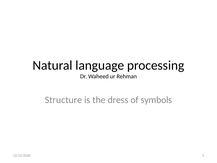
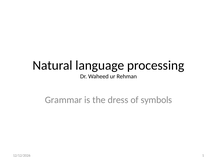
Structure: Structure -> Grammar
